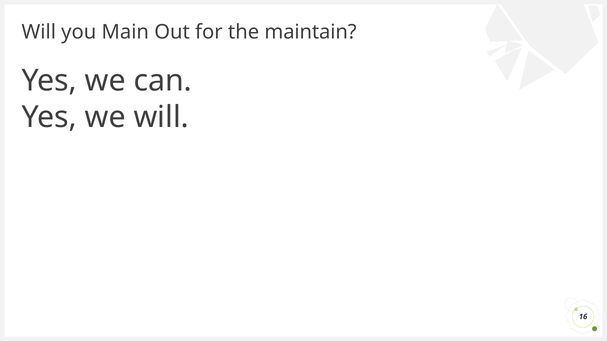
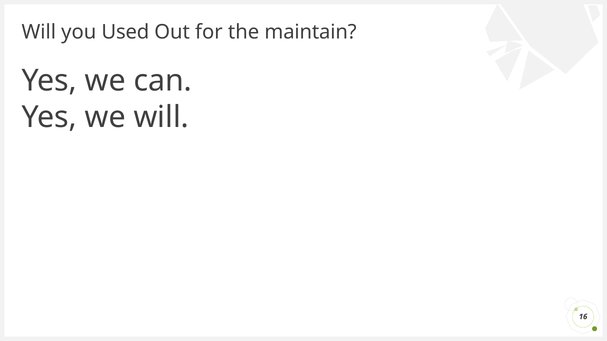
Main: Main -> Used
